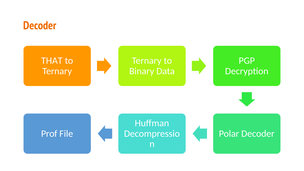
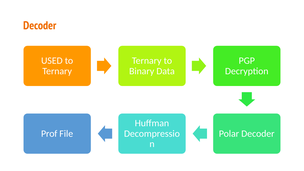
THAT: THAT -> USED
